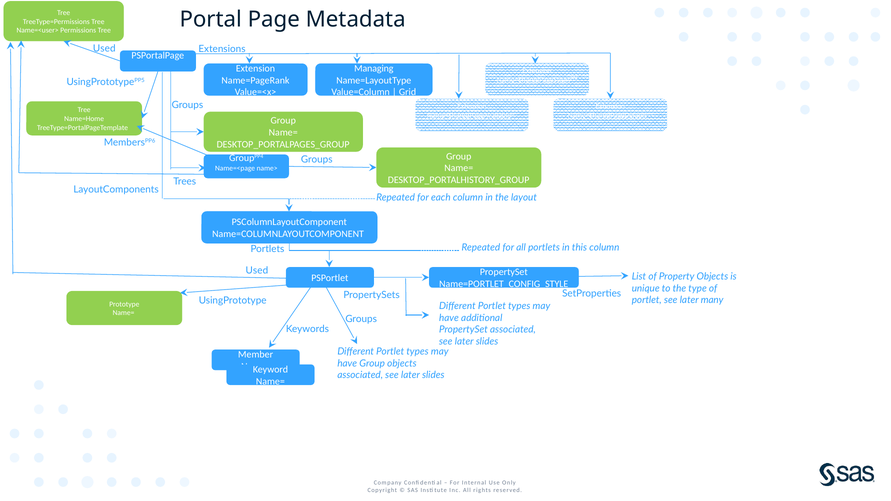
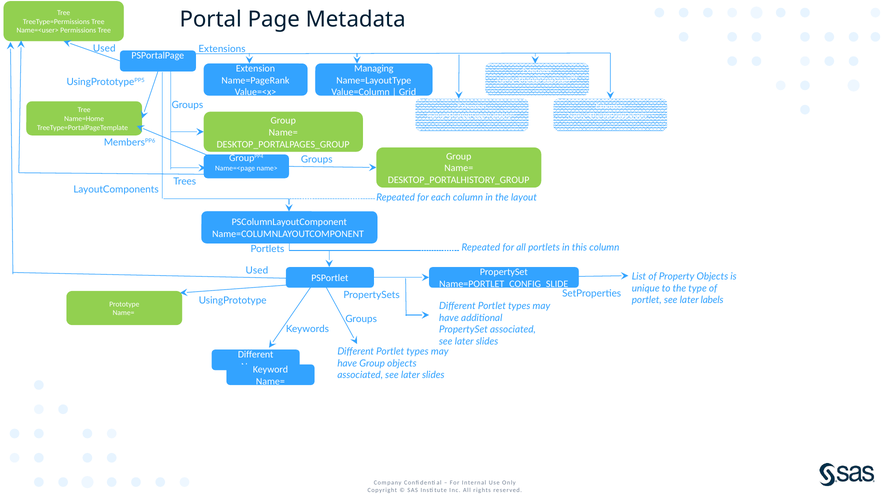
Name=PORTLET_CONFIG_STYLE: Name=PORTLET_CONFIG_STYLE -> Name=PORTLET_CONFIG_SLIDE
many: many -> labels
Member at (256, 355): Member -> Different
